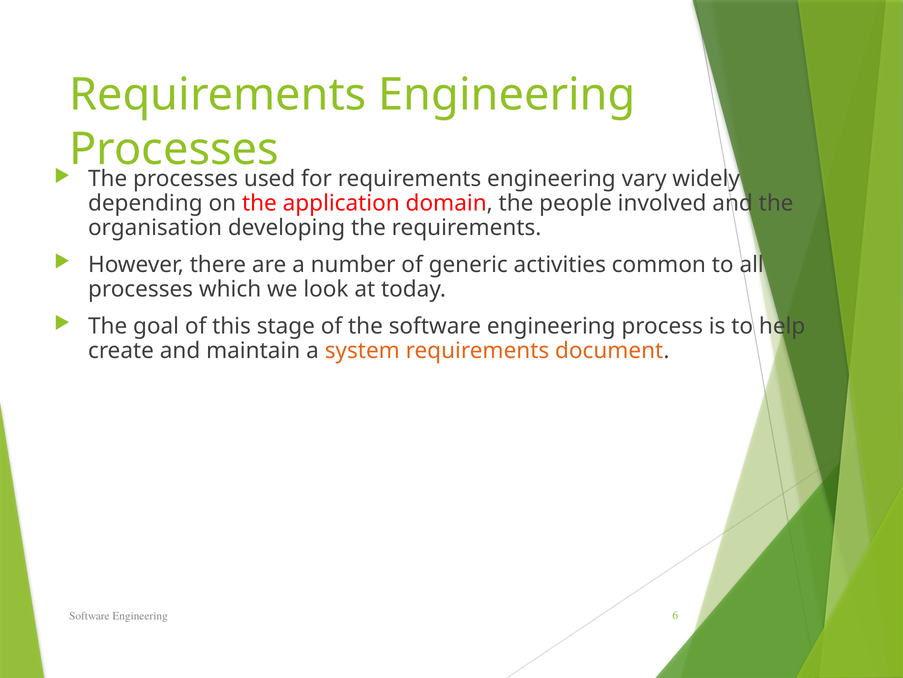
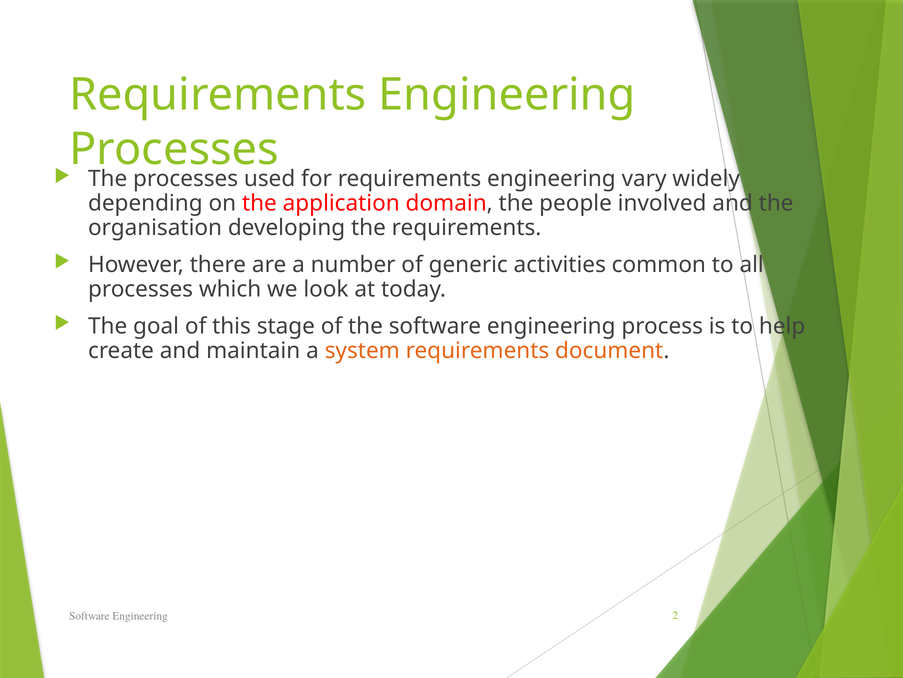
6: 6 -> 2
